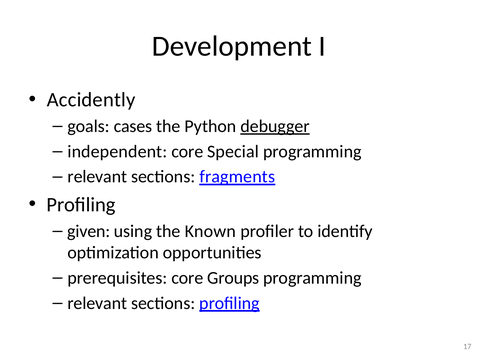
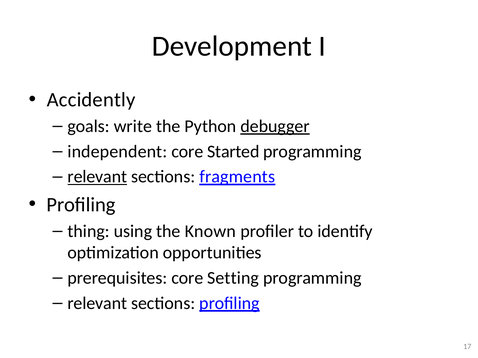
cases: cases -> write
Special: Special -> Started
relevant at (97, 177) underline: none -> present
given: given -> thing
Groups: Groups -> Setting
